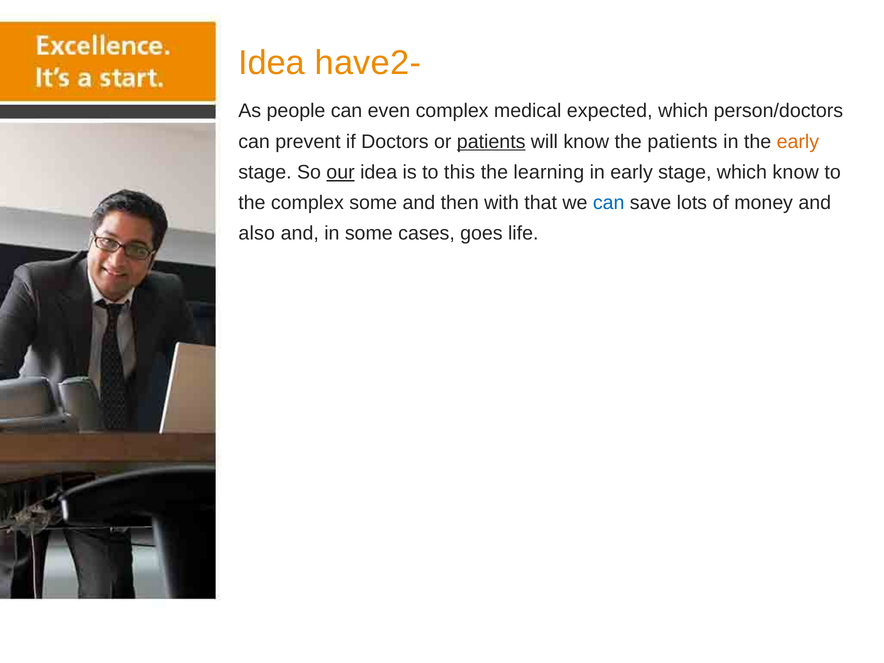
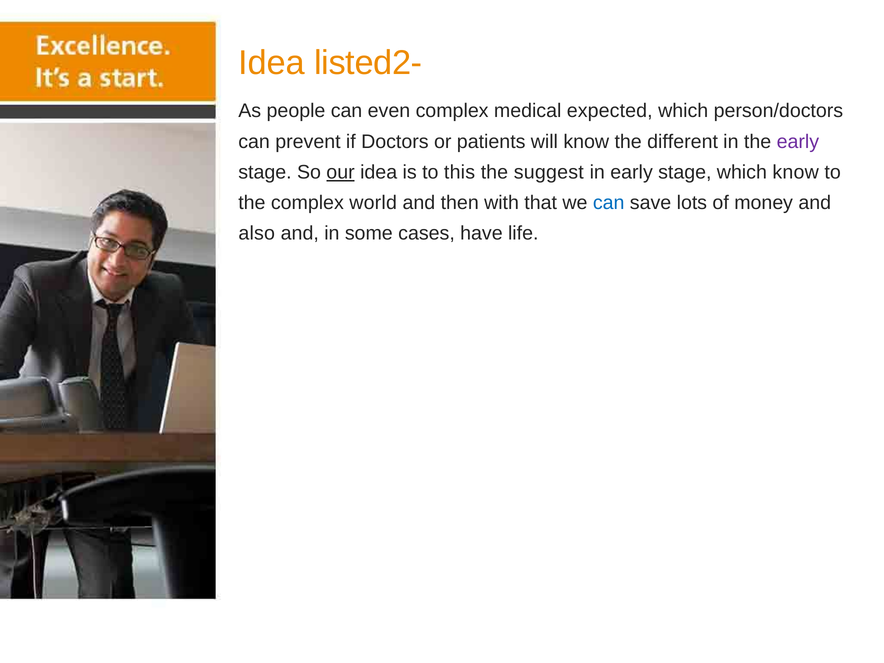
have2-: have2- -> listed2-
patients at (491, 142) underline: present -> none
the patients: patients -> different
early at (798, 142) colour: orange -> purple
learning: learning -> suggest
complex some: some -> world
goes: goes -> have
